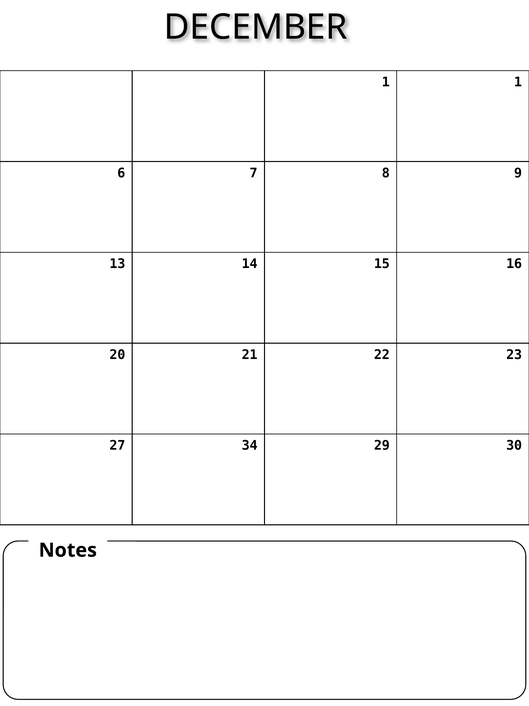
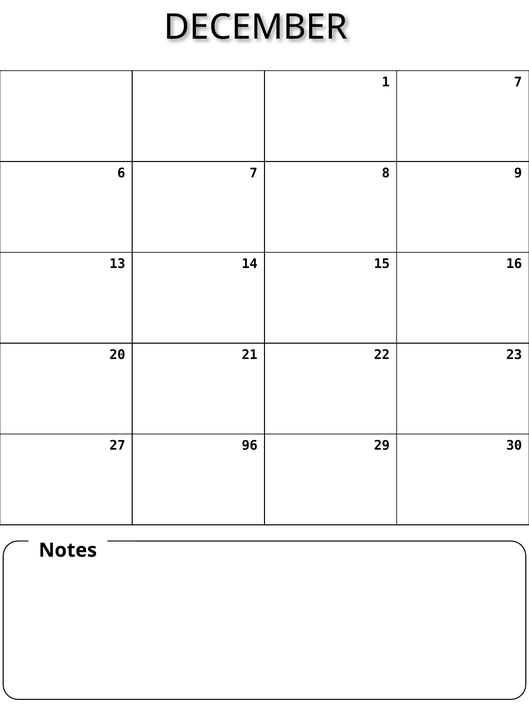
1 1: 1 -> 7
34: 34 -> 96
